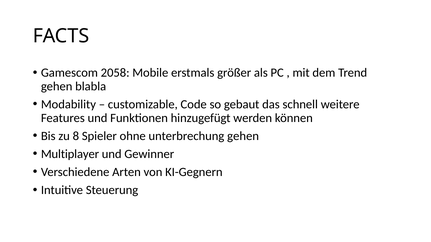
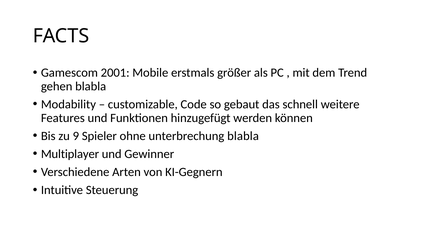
2058: 2058 -> 2001
8: 8 -> 9
unterbrechung gehen: gehen -> blabla
